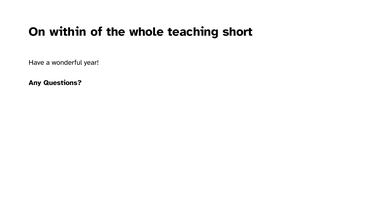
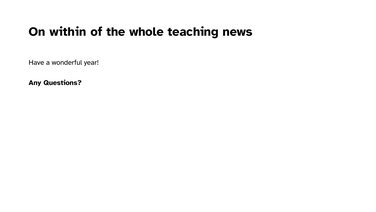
short: short -> news
